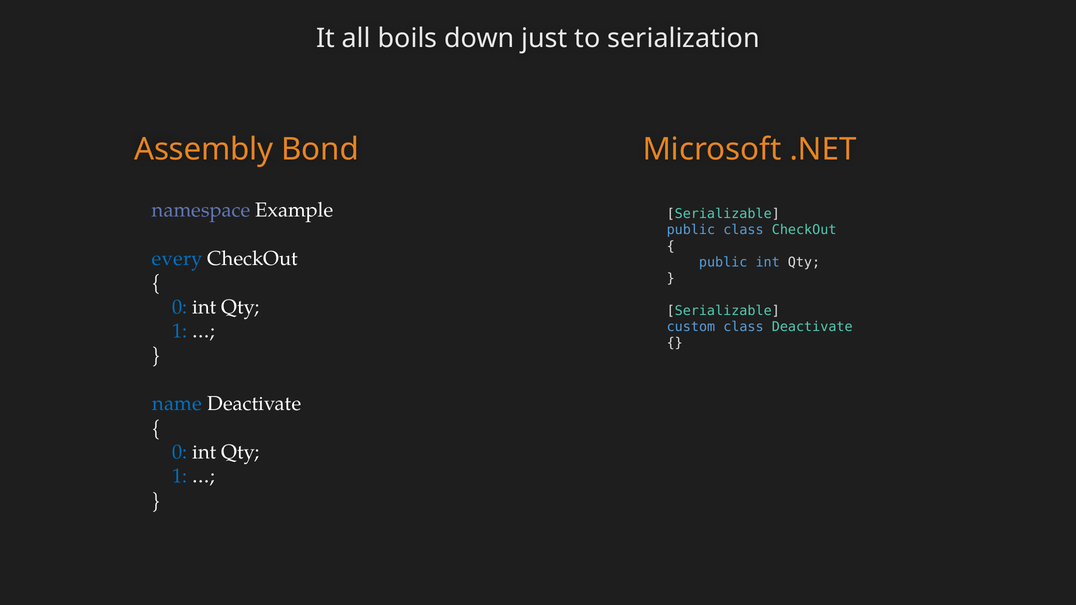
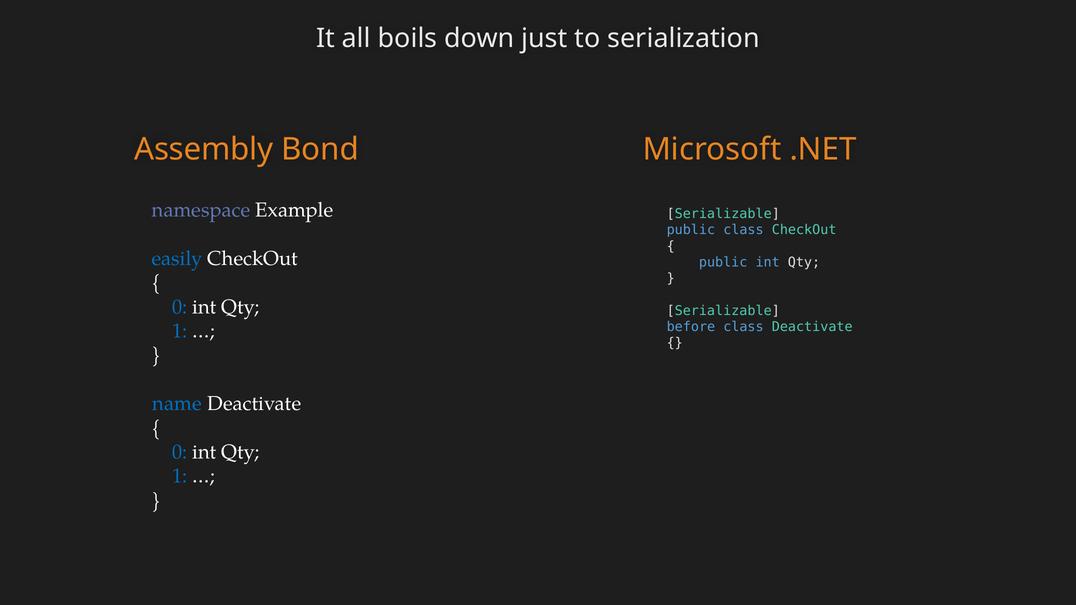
every: every -> easily
custom: custom -> before
